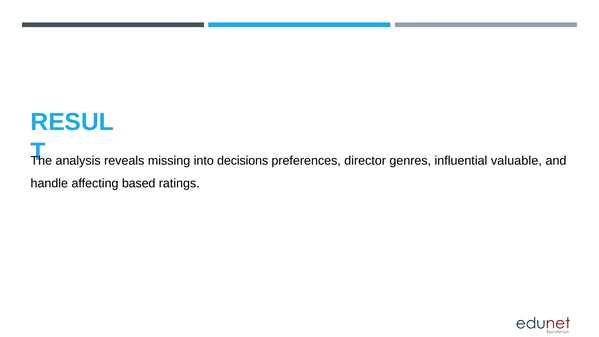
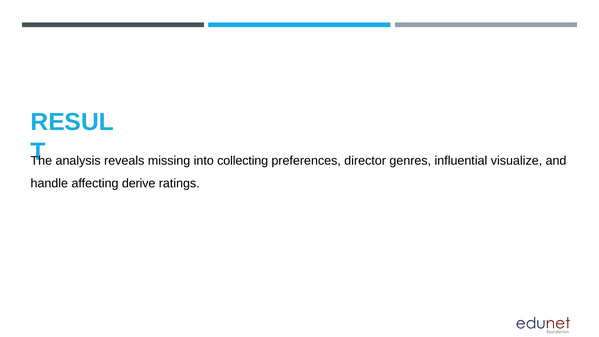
decisions: decisions -> collecting
valuable: valuable -> visualize
based: based -> derive
